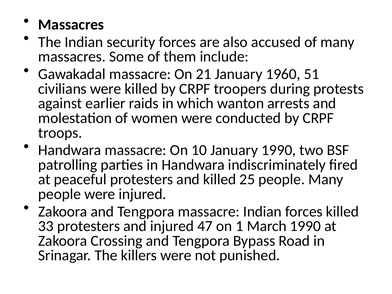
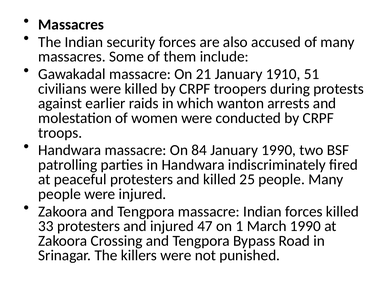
1960: 1960 -> 1910
10: 10 -> 84
